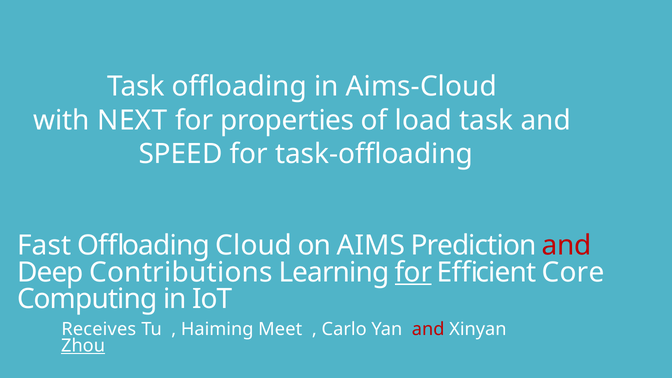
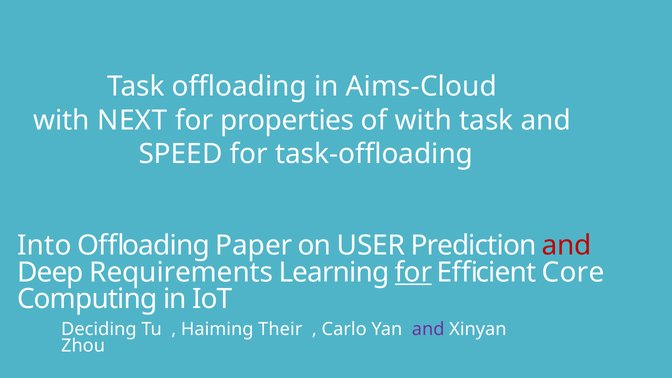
of load: load -> with
Fast: Fast -> Into
Cloud: Cloud -> Paper
AIMS: AIMS -> USER
Contributions: Contributions -> Requirements
Receives: Receives -> Deciding
Meet: Meet -> Their
and at (428, 329) colour: red -> purple
Zhou underline: present -> none
